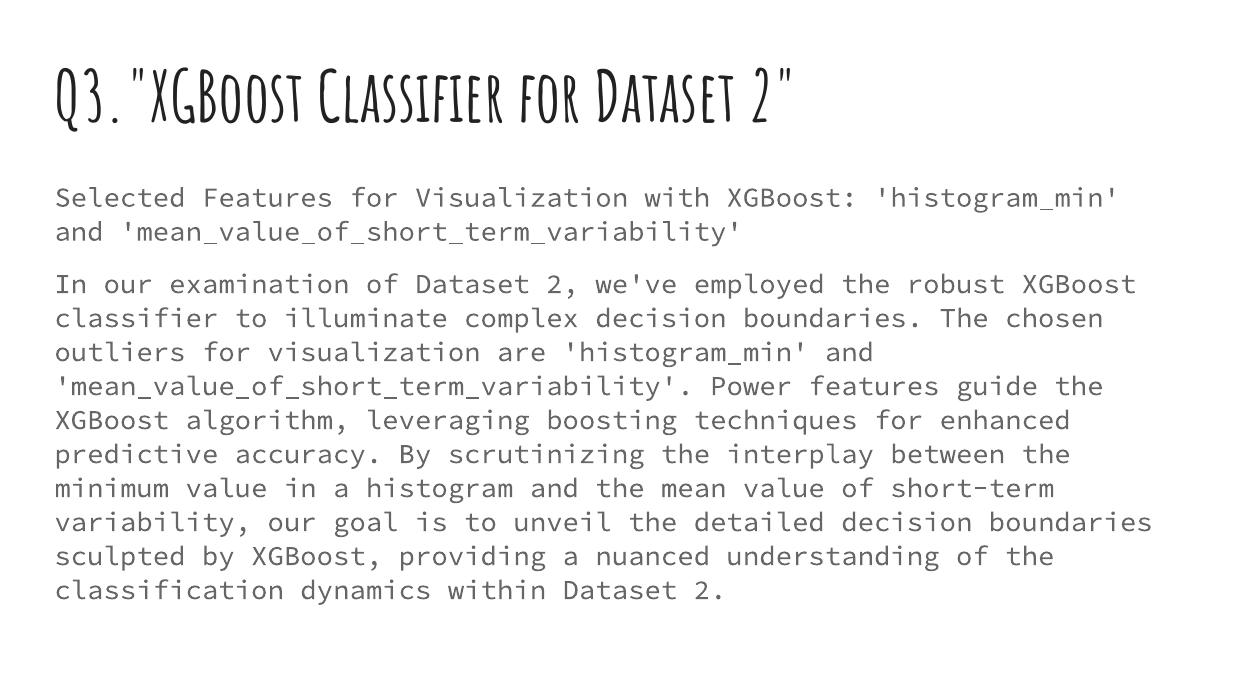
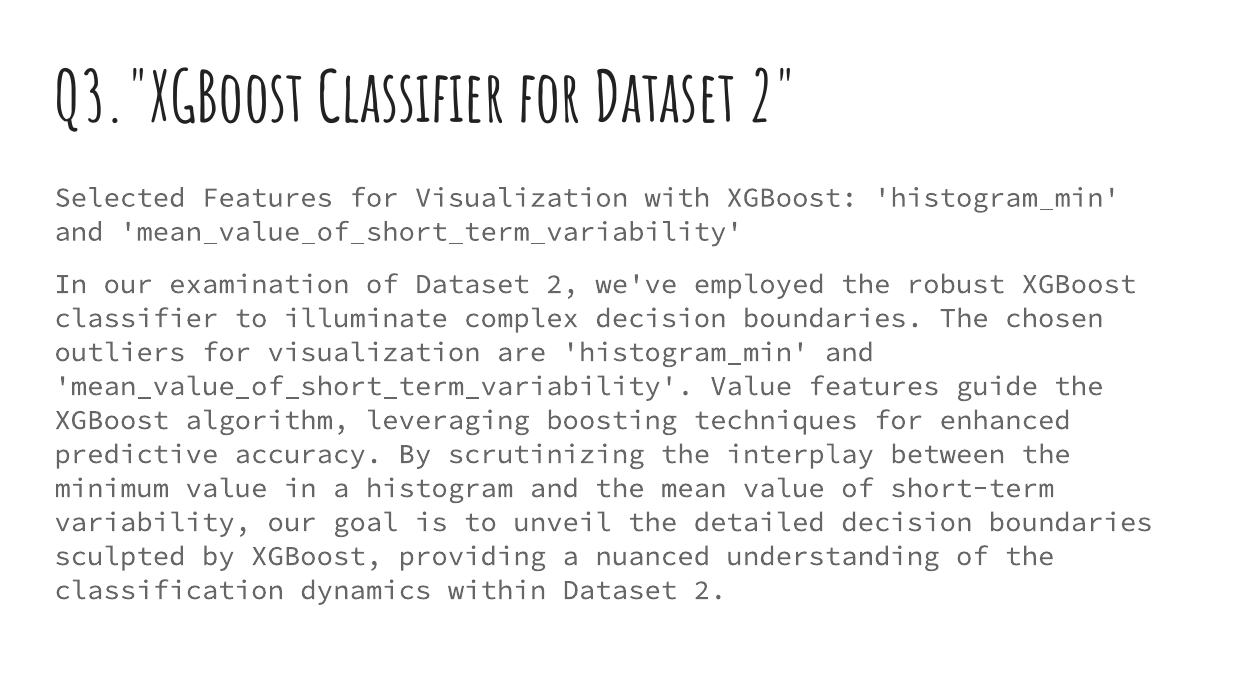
mean_value_of_short_term_variability Power: Power -> Value
